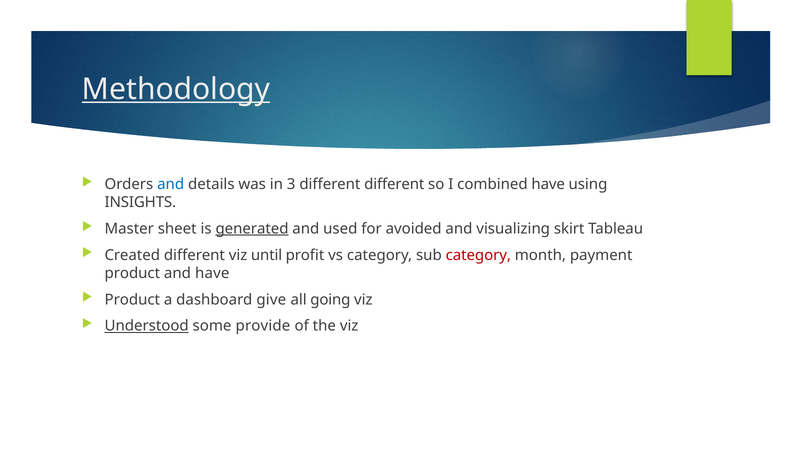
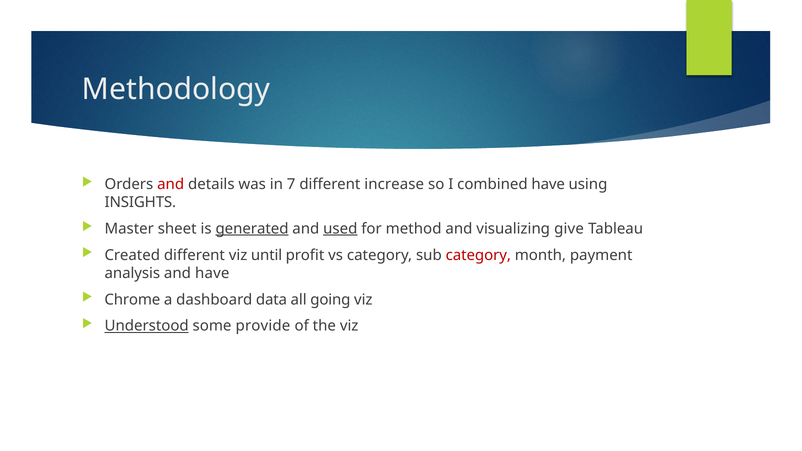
Methodology underline: present -> none
and at (171, 184) colour: blue -> red
3: 3 -> 7
different different: different -> increase
used underline: none -> present
avoided: avoided -> method
skirt: skirt -> give
product at (132, 273): product -> analysis
Product at (132, 300): Product -> Chrome
give: give -> data
